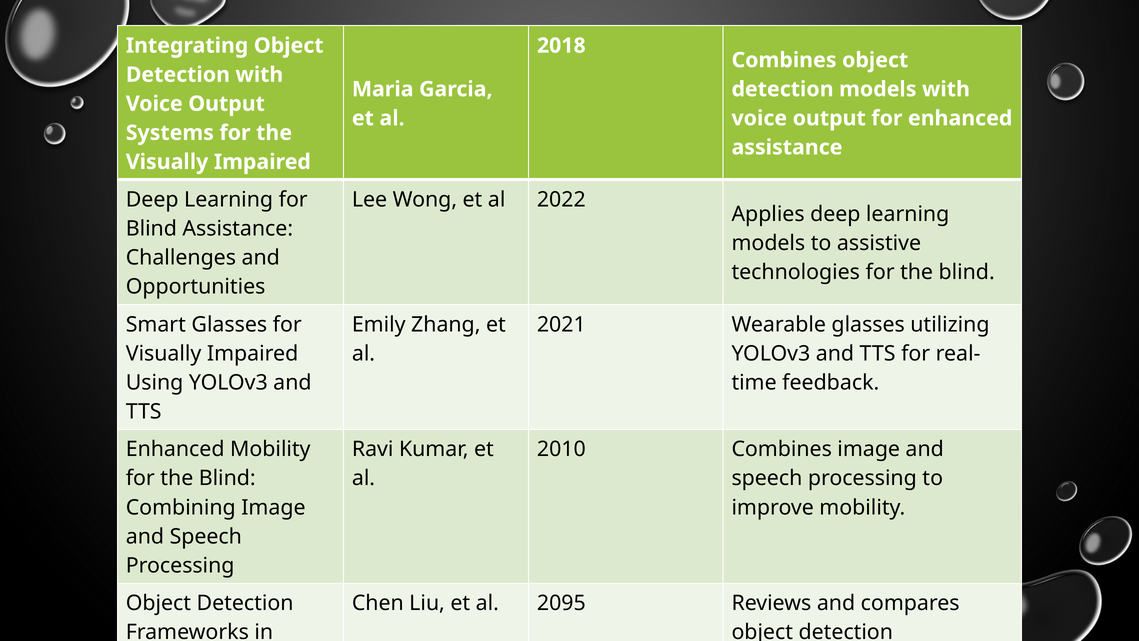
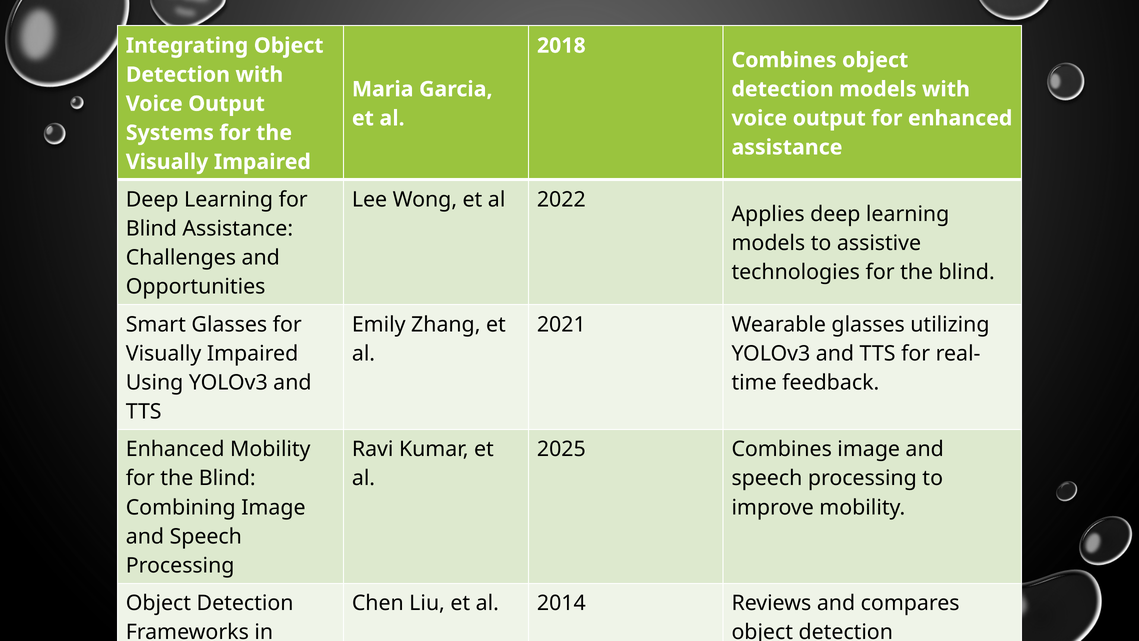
2010: 2010 -> 2025
2095: 2095 -> 2014
